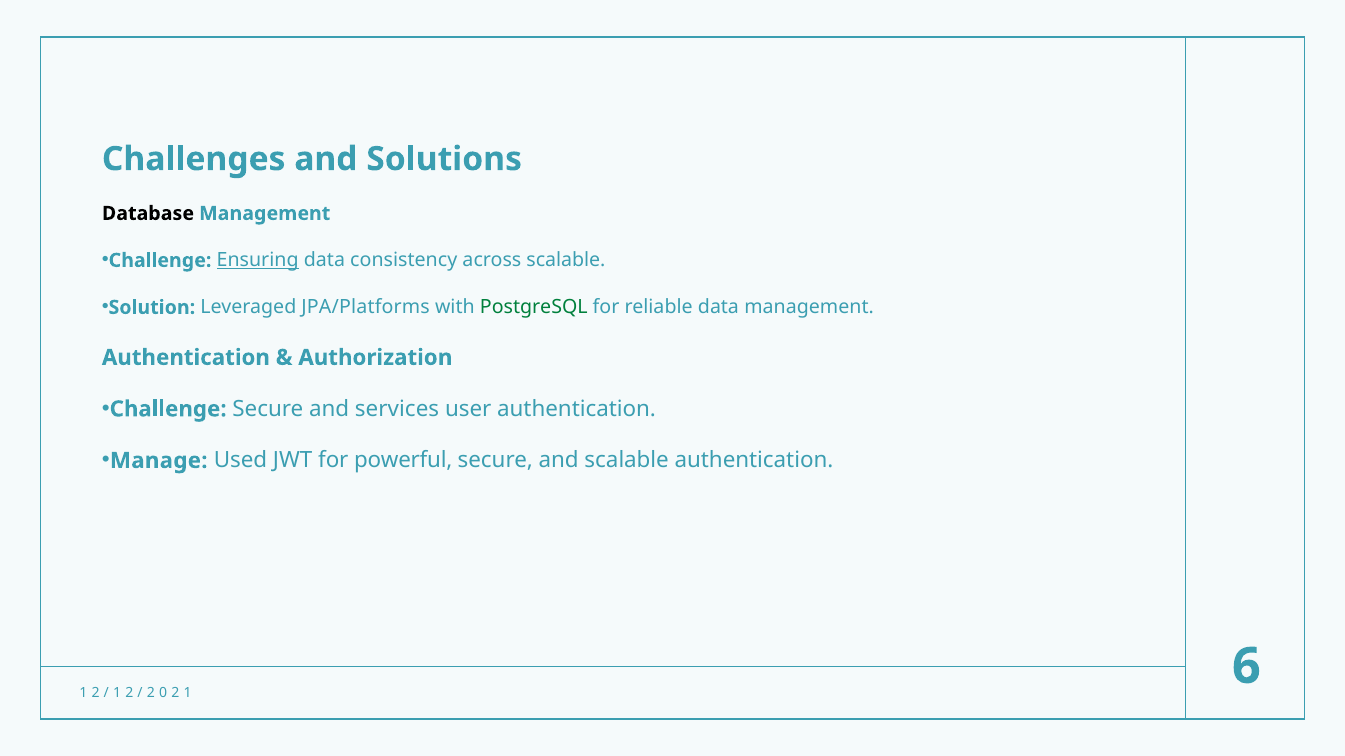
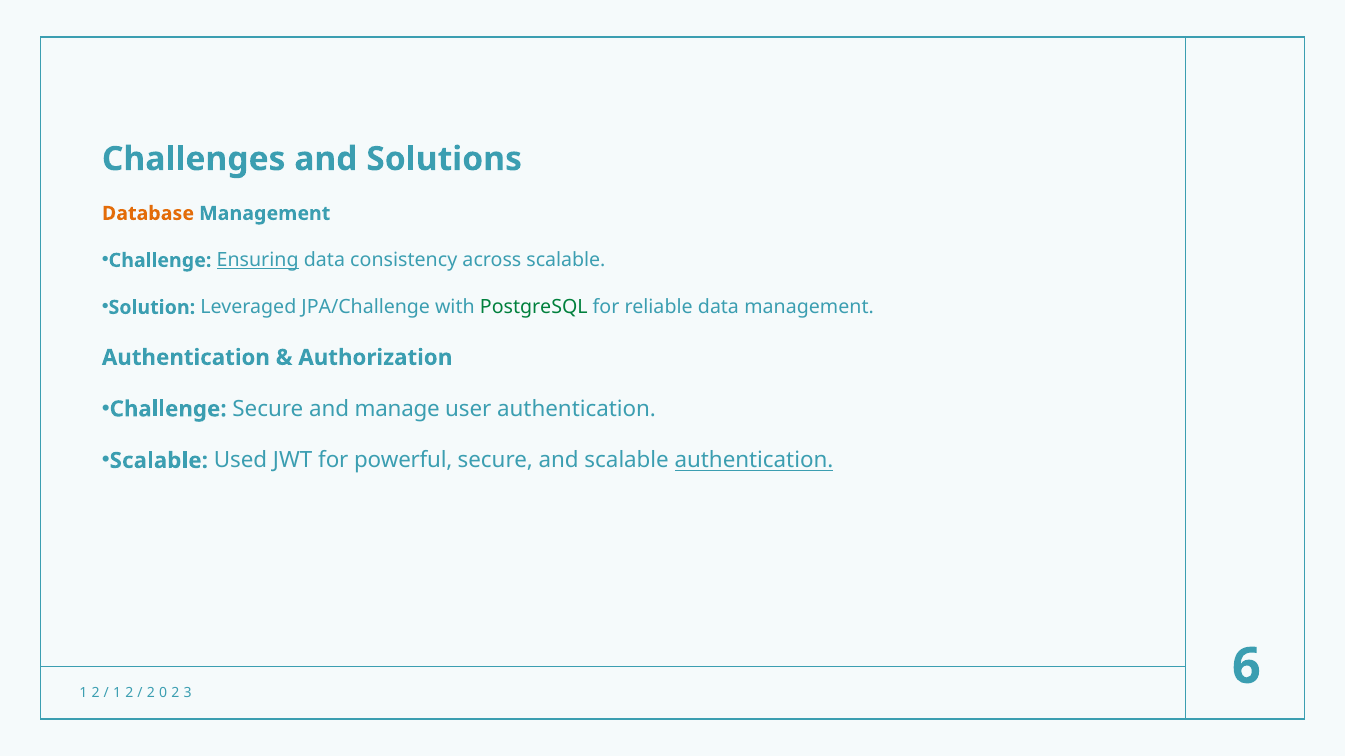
Database colour: black -> orange
JPA/Platforms: JPA/Platforms -> JPA/Challenge
services: services -> manage
Manage at (159, 461): Manage -> Scalable
authentication at (754, 461) underline: none -> present
1 at (188, 693): 1 -> 3
